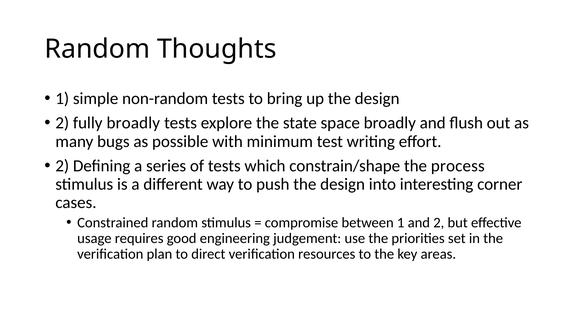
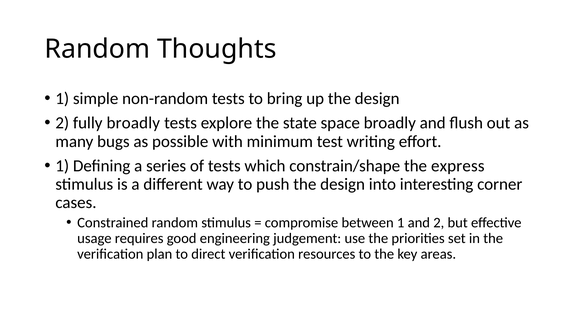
2 at (62, 166): 2 -> 1
process: process -> express
